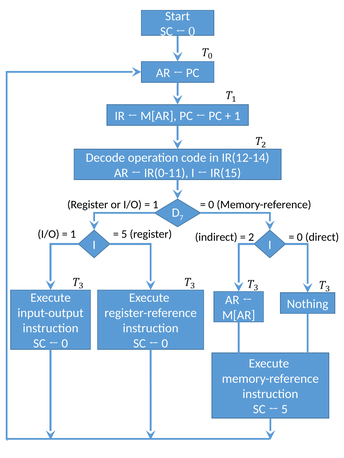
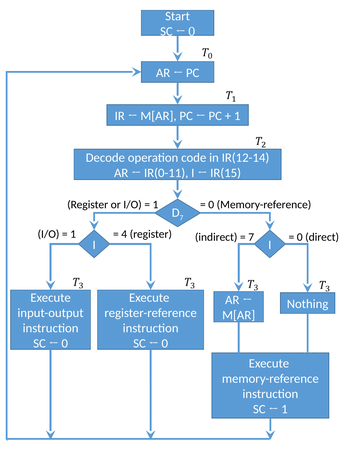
5 at (124, 234): 5 -> 4
2 at (251, 237): 2 -> 7
5 at (284, 410): 5 -> 1
